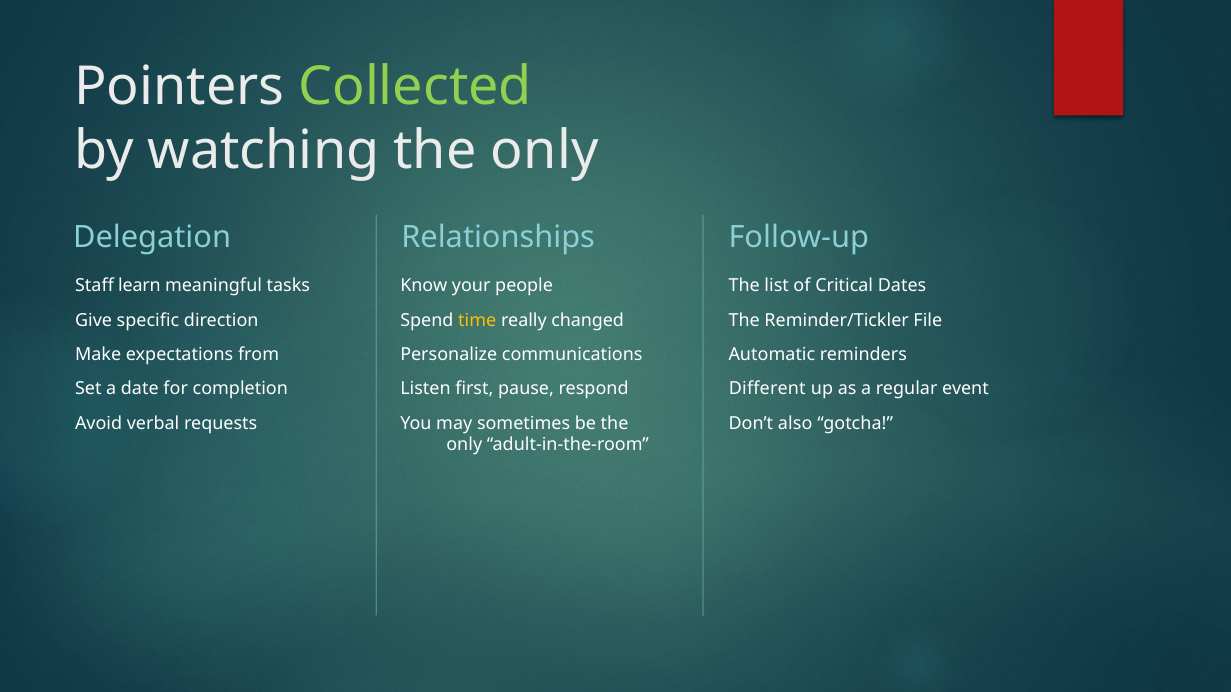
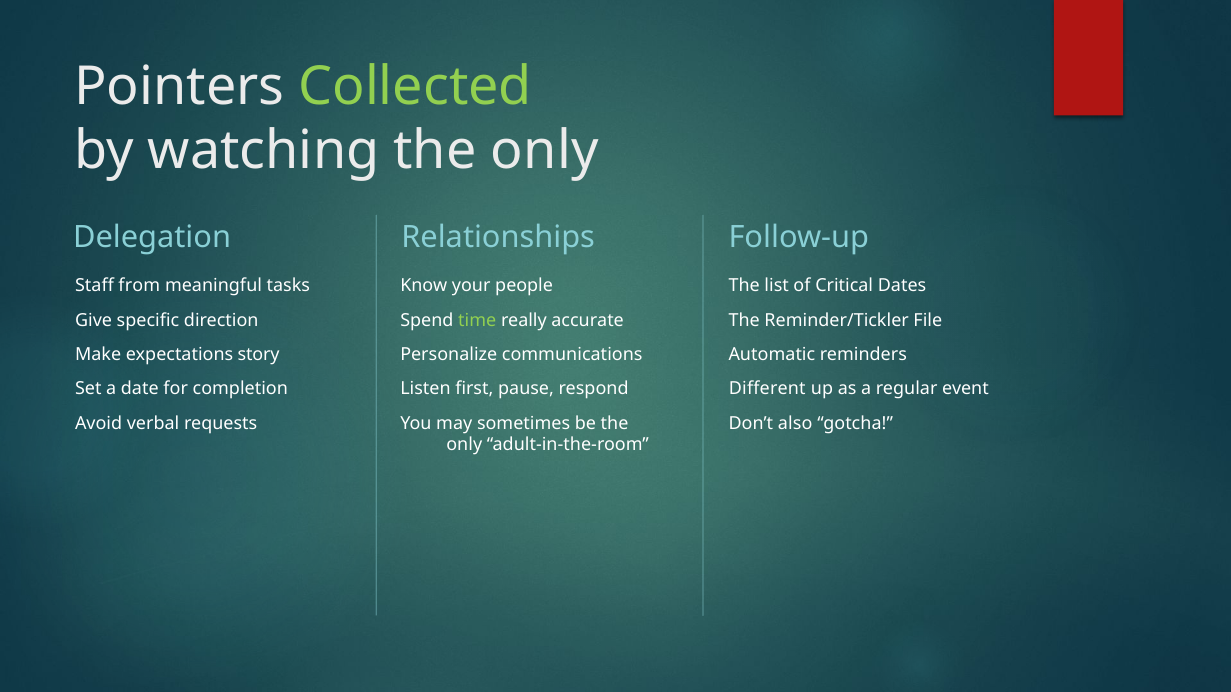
learn: learn -> from
time colour: yellow -> light green
changed: changed -> accurate
from: from -> story
